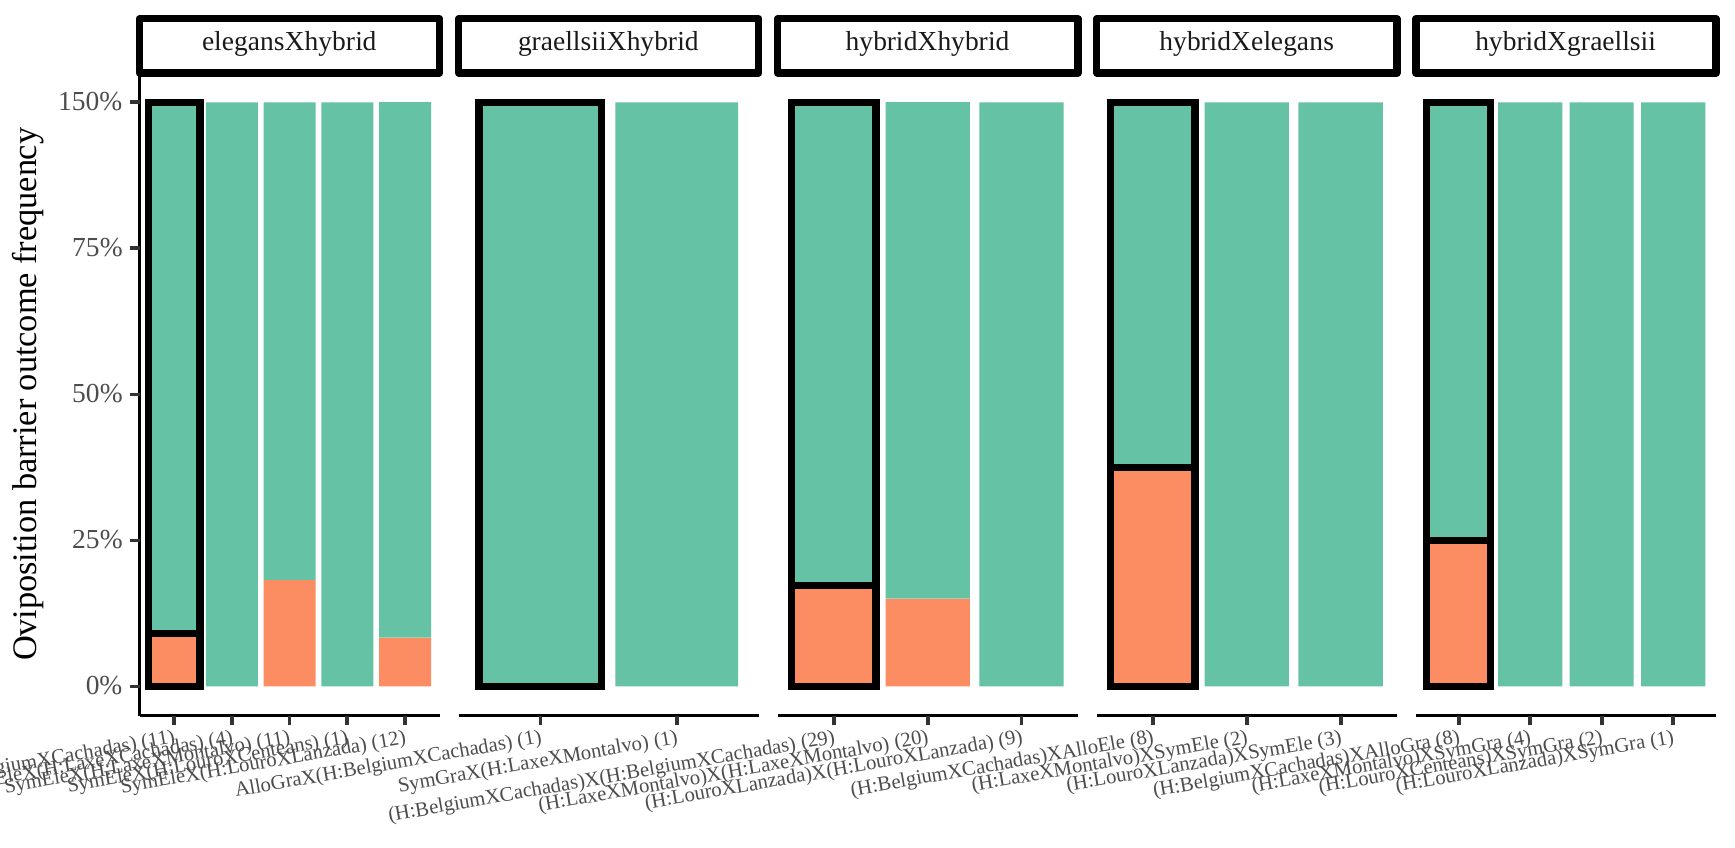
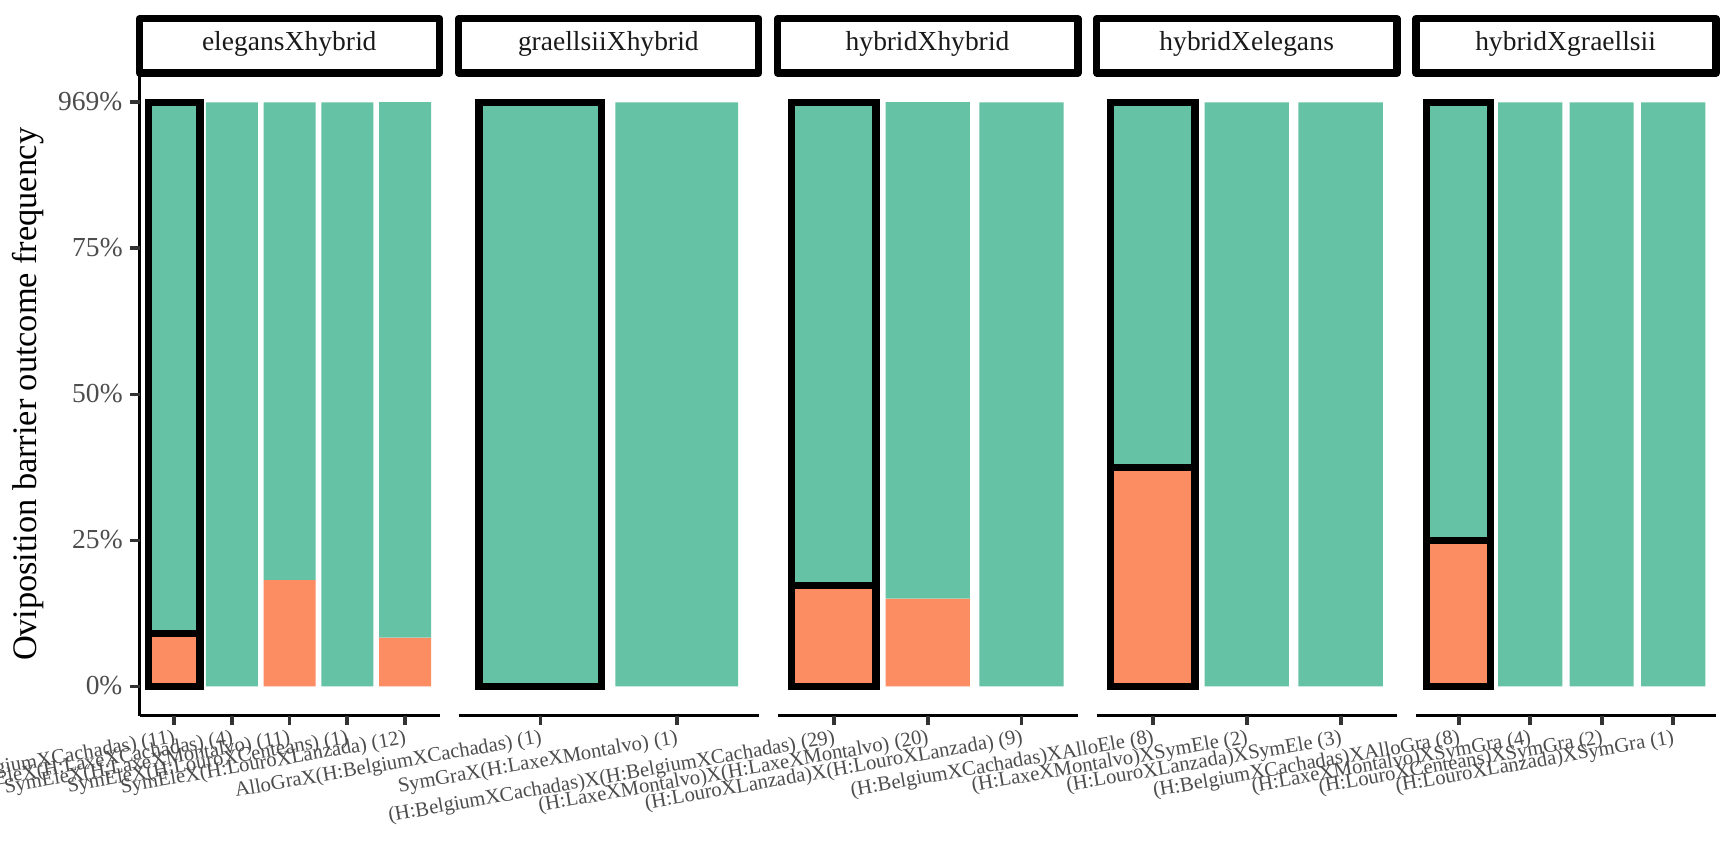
150%: 150% -> 969%
